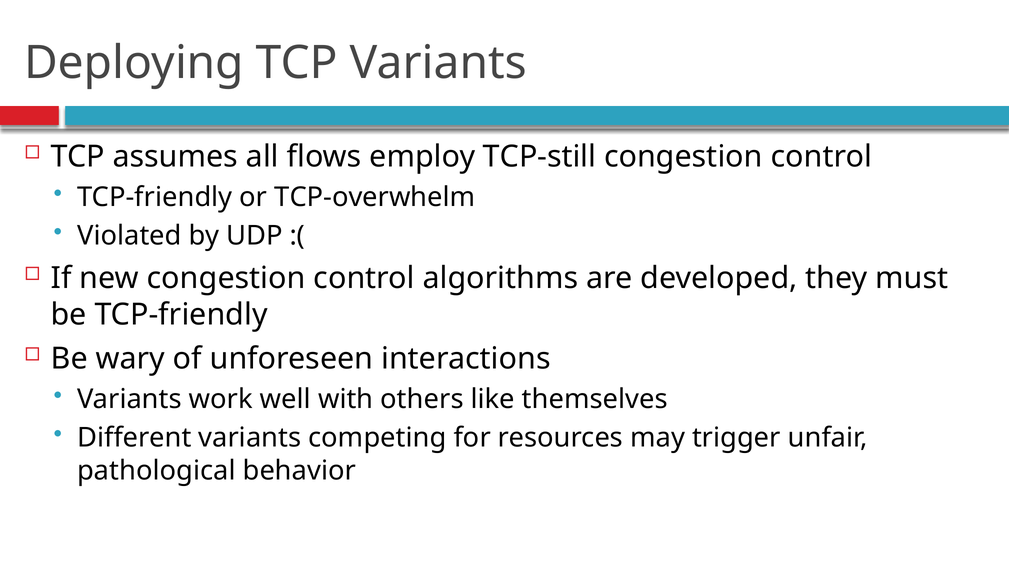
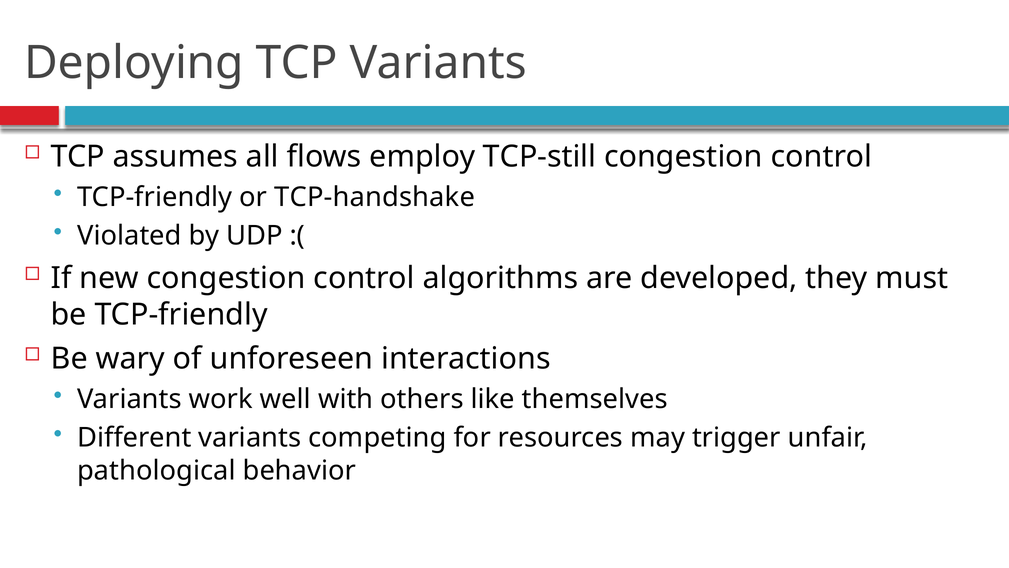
TCP-overwhelm: TCP-overwhelm -> TCP-handshake
